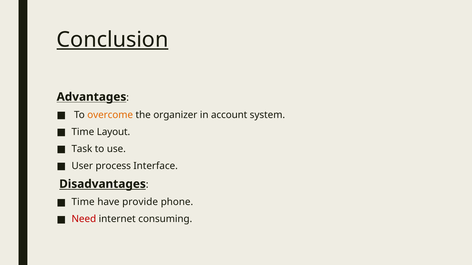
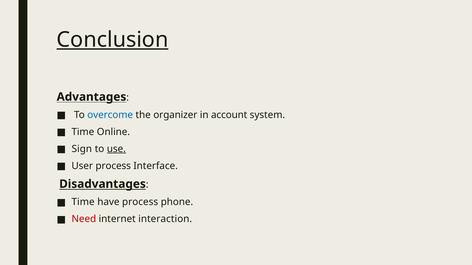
overcome colour: orange -> blue
Layout: Layout -> Online
Task: Task -> Sign
use underline: none -> present
have provide: provide -> process
consuming: consuming -> interaction
